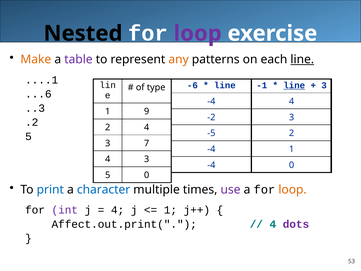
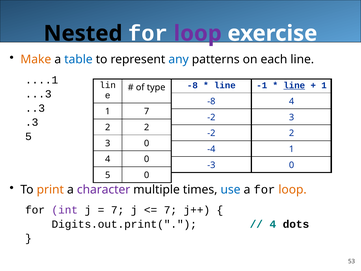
table colour: purple -> blue
any colour: orange -> blue
line at (302, 59) underline: present -> none
-6 at (192, 85): -6 -> -8
3 at (324, 85): 3 -> 1
...6: ...6 -> ...3
-4 at (211, 101): -4 -> -8
1 9: 9 -> 7
.2: .2 -> .3
2 4: 4 -> 2
-5 at (211, 133): -5 -> -2
3 7: 7 -> 0
3 at (147, 159): 3 -> 0
-4 at (211, 165): -4 -> -3
print colour: blue -> orange
character colour: blue -> purple
use colour: purple -> blue
4 at (118, 210): 4 -> 7
1 at (170, 210): 1 -> 7
Affect.out.print(: Affect.out.print( -> Digits.out.print(
dots colour: purple -> black
